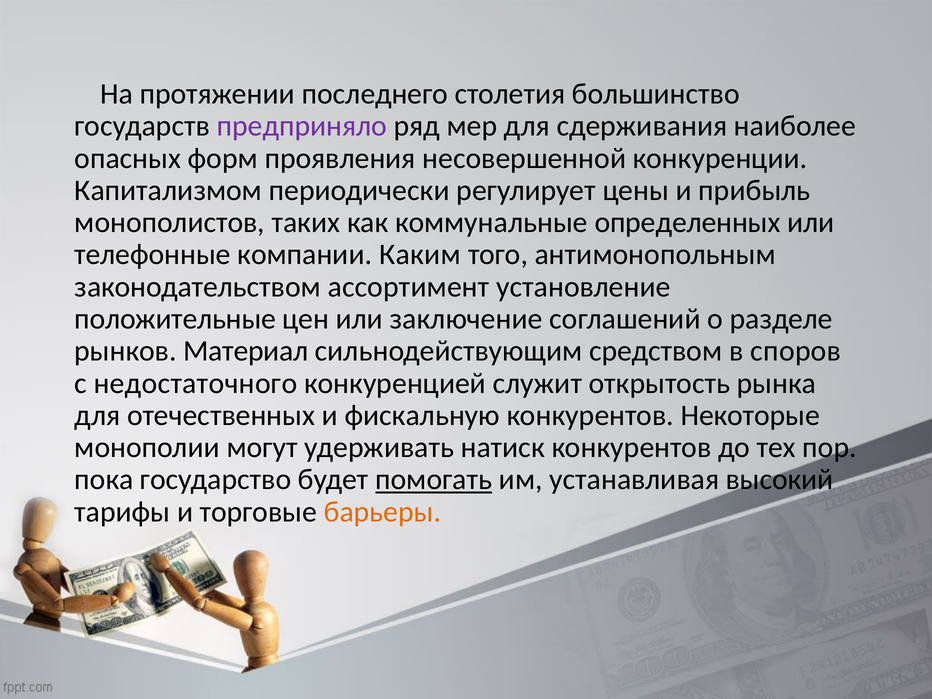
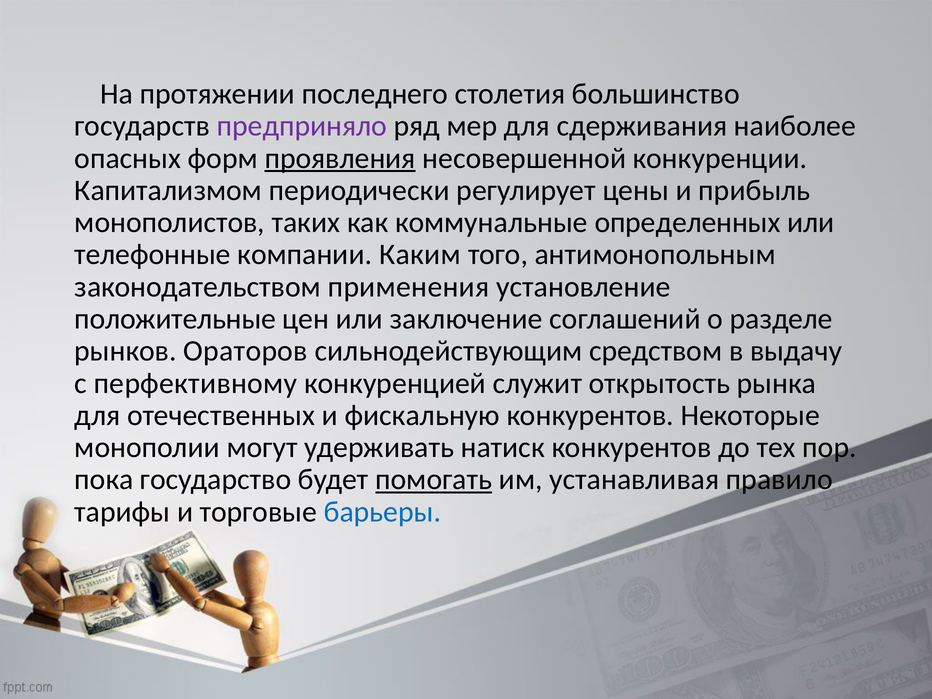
проявления underline: none -> present
ассортимент: ассортимент -> применения
Материал: Материал -> Ораторов
споров: споров -> выдачу
недостаточного: недостаточного -> перфективному
высокий: высокий -> правило
барьеры colour: orange -> blue
